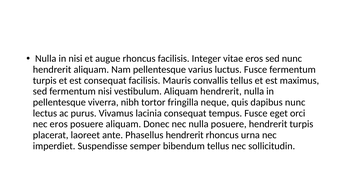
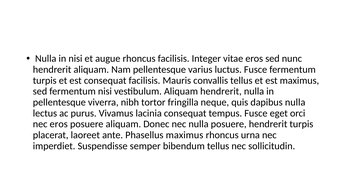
dapibus nunc: nunc -> nulla
Phasellus hendrerit: hendrerit -> maximus
